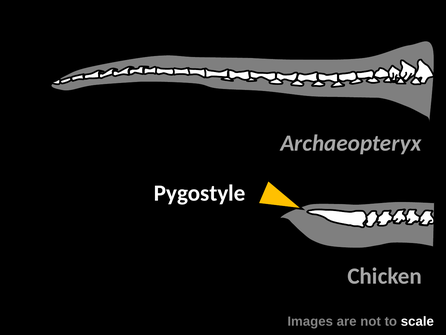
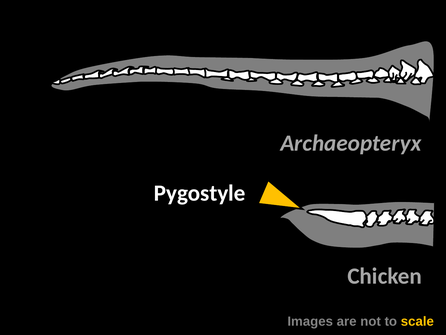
scale colour: white -> yellow
